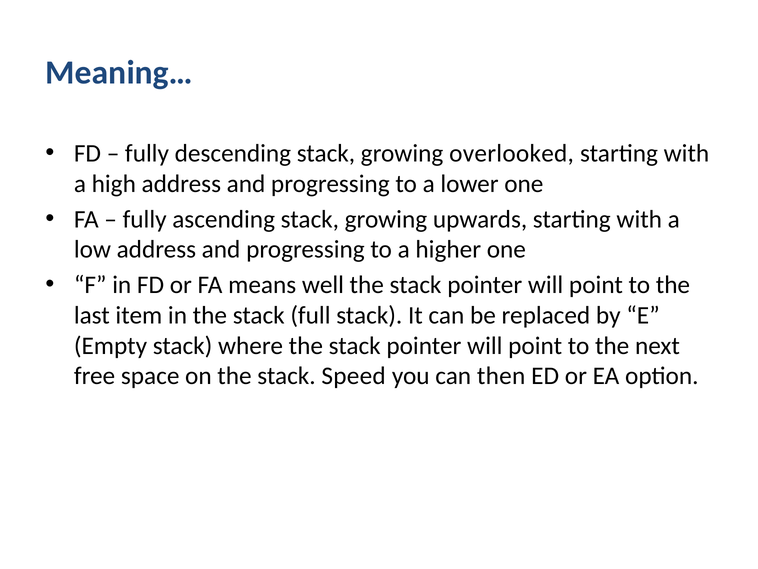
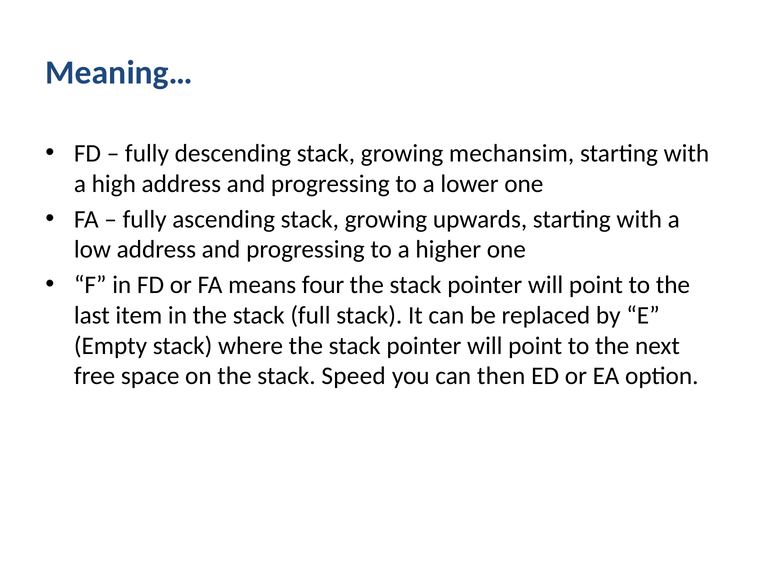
overlooked: overlooked -> mechansim
well: well -> four
